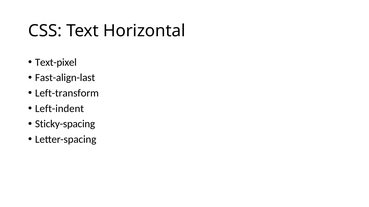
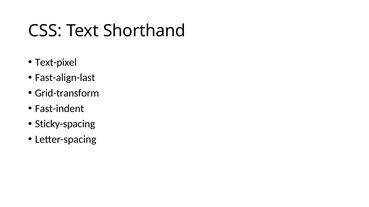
Horizontal: Horizontal -> Shorthand
Left-transform: Left-transform -> Grid-transform
Left-indent: Left-indent -> Fast-indent
